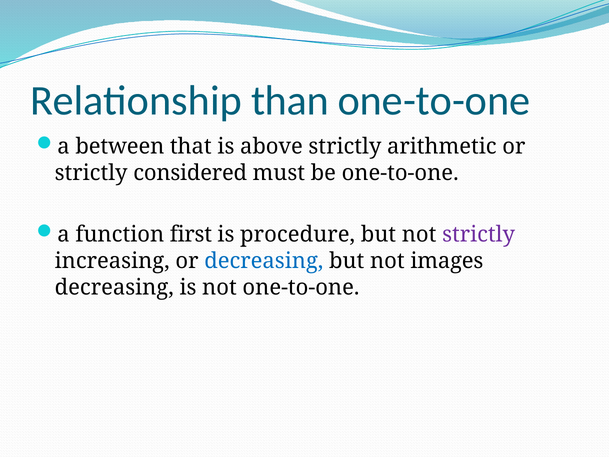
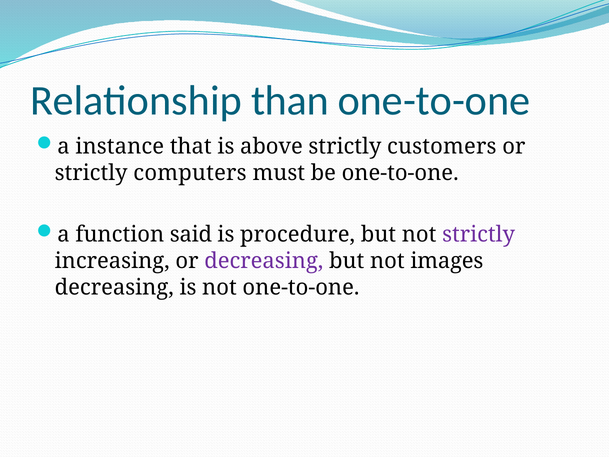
between: between -> instance
arithmetic: arithmetic -> customers
considered: considered -> computers
first: first -> said
decreasing at (264, 261) colour: blue -> purple
